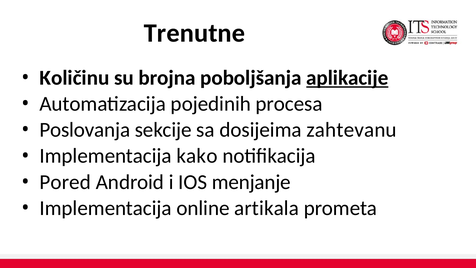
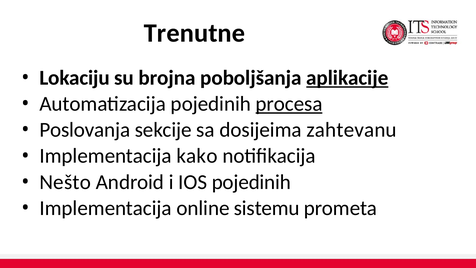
Količinu: Količinu -> Lokaciju
procesa underline: none -> present
Pored: Pored -> Nešto
IOS menjanje: menjanje -> pojedinih
artikala: artikala -> sistemu
